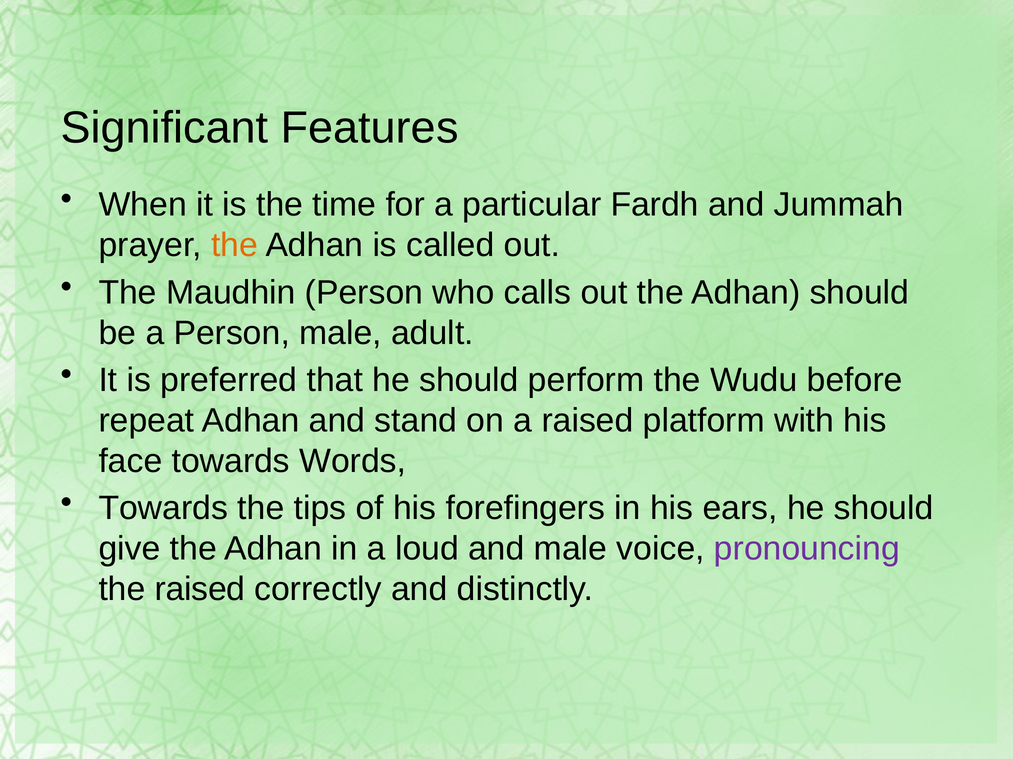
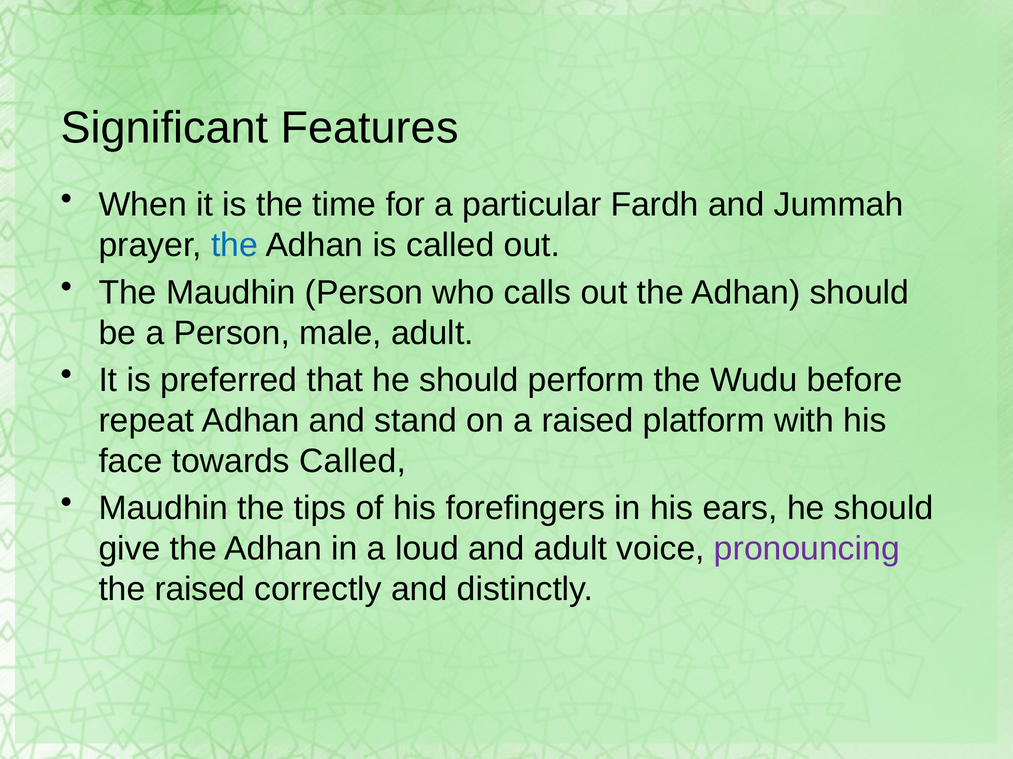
the at (234, 245) colour: orange -> blue
towards Words: Words -> Called
Towards at (163, 509): Towards -> Maudhin
and male: male -> adult
